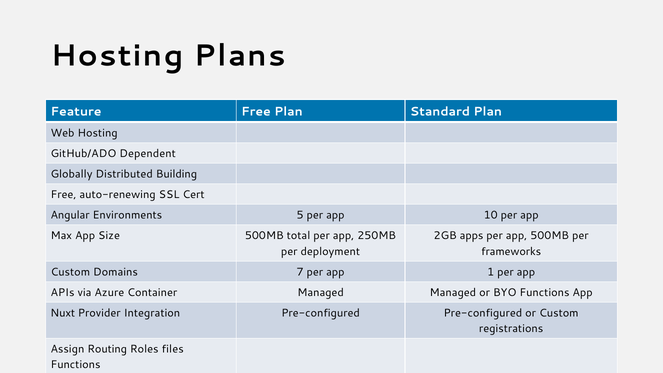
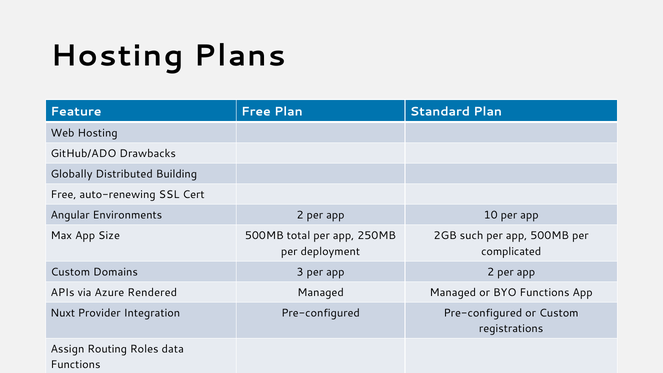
Dependent: Dependent -> Drawbacks
Environments 5: 5 -> 2
apps: apps -> such
frameworks: frameworks -> complicated
7: 7 -> 3
app 1: 1 -> 2
Container: Container -> Rendered
files: files -> data
